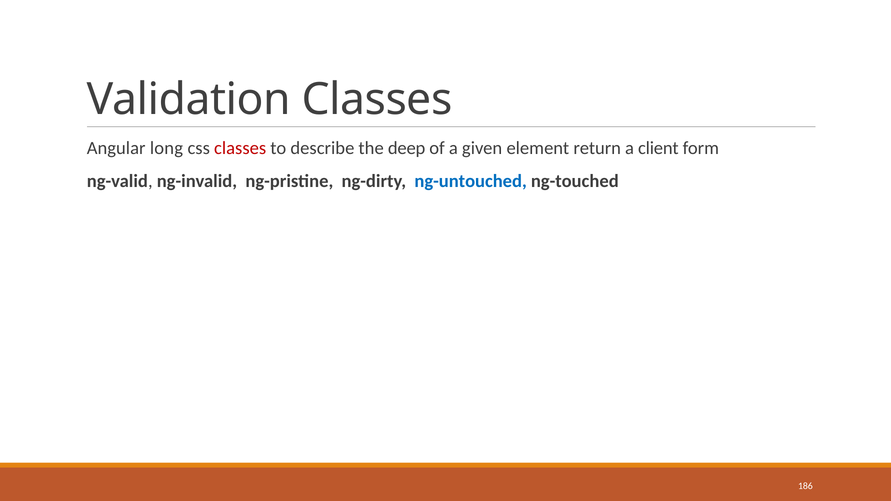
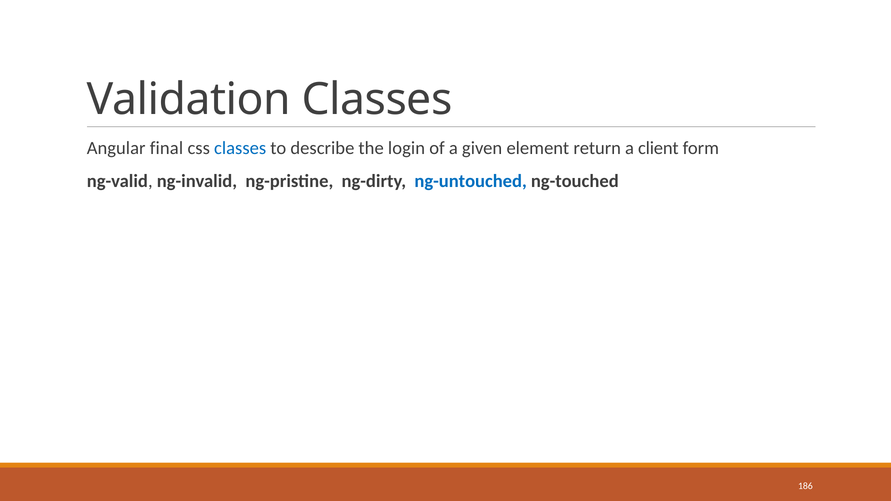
long: long -> final
classes at (240, 148) colour: red -> blue
deep: deep -> login
